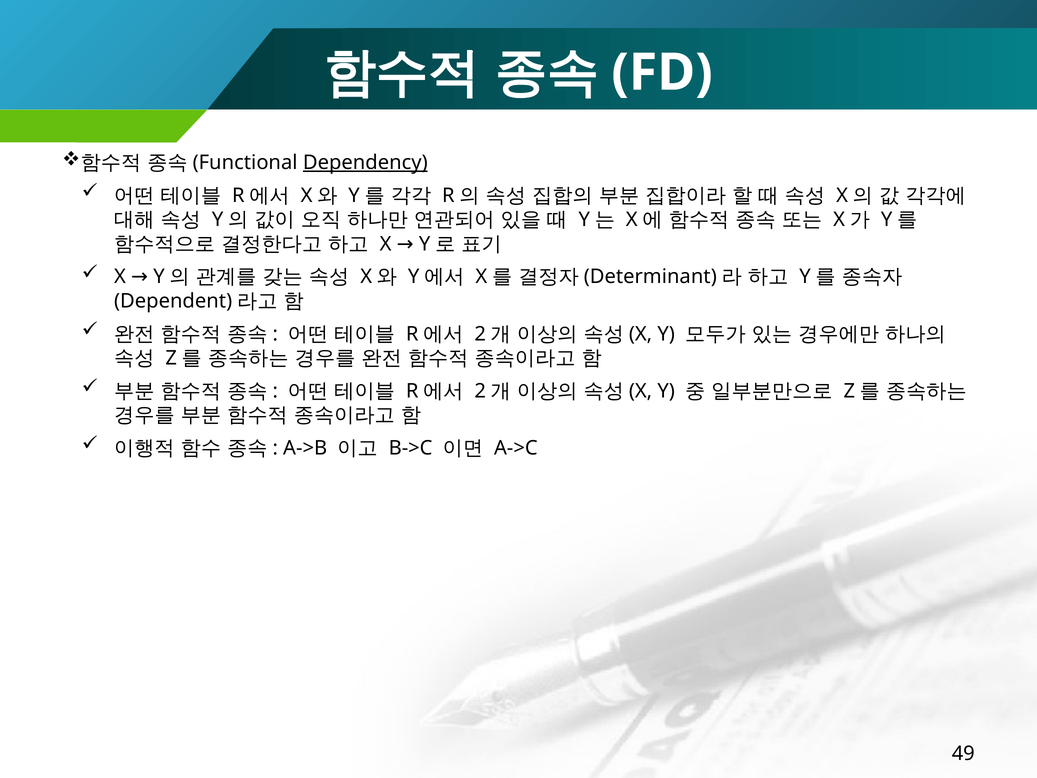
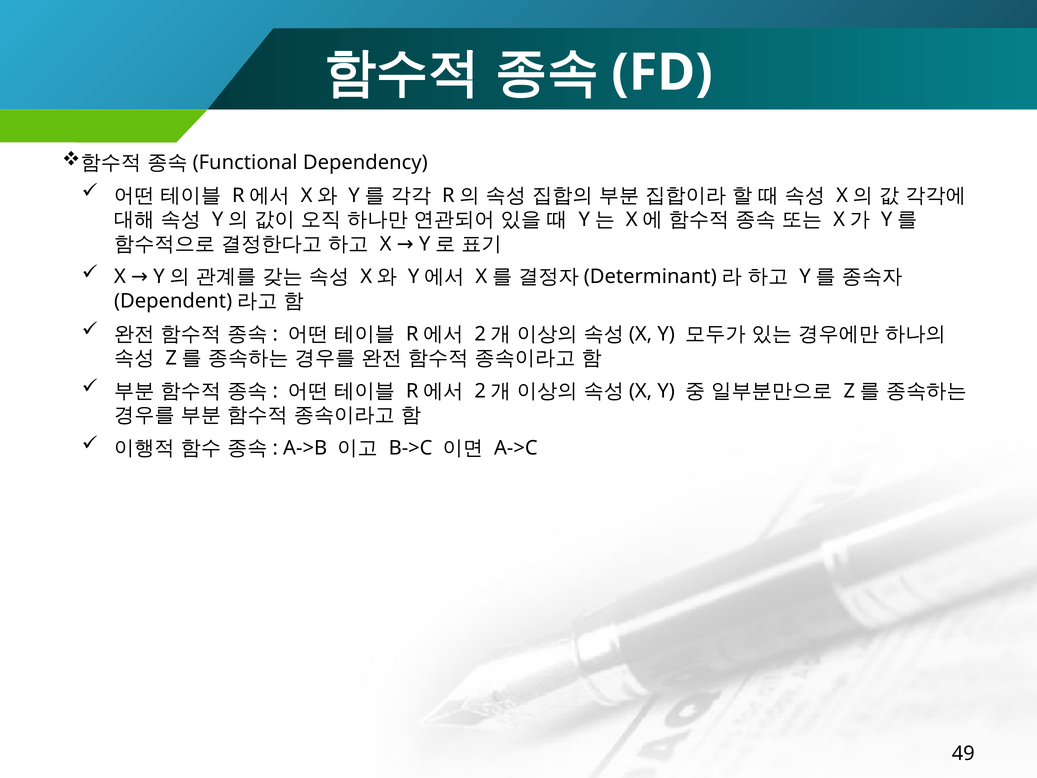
Dependency underline: present -> none
